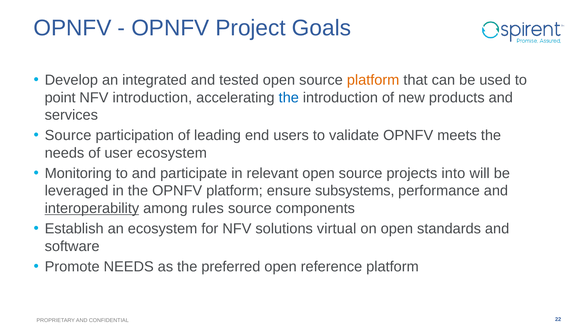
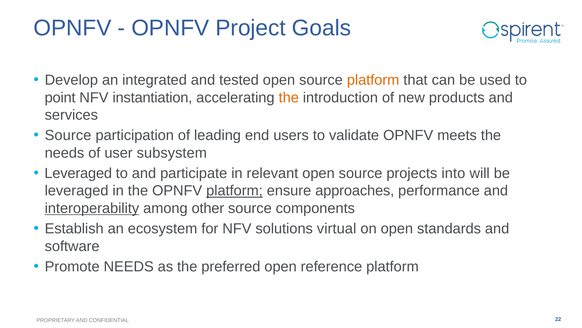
NFV introduction: introduction -> instantiation
the at (289, 97) colour: blue -> orange
user ecosystem: ecosystem -> subsystem
Monitoring at (78, 173): Monitoring -> Leveraged
platform at (234, 190) underline: none -> present
subsystems: subsystems -> approaches
rules: rules -> other
